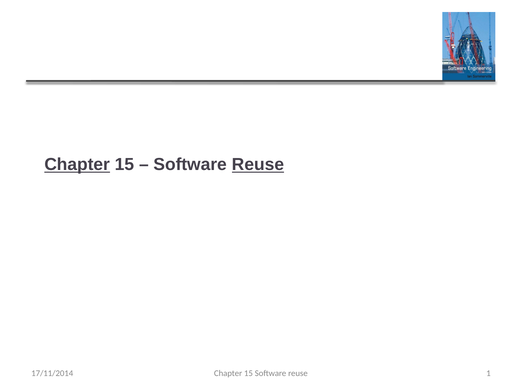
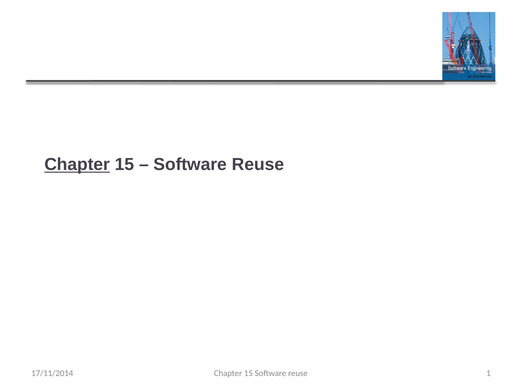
Reuse at (258, 165) underline: present -> none
